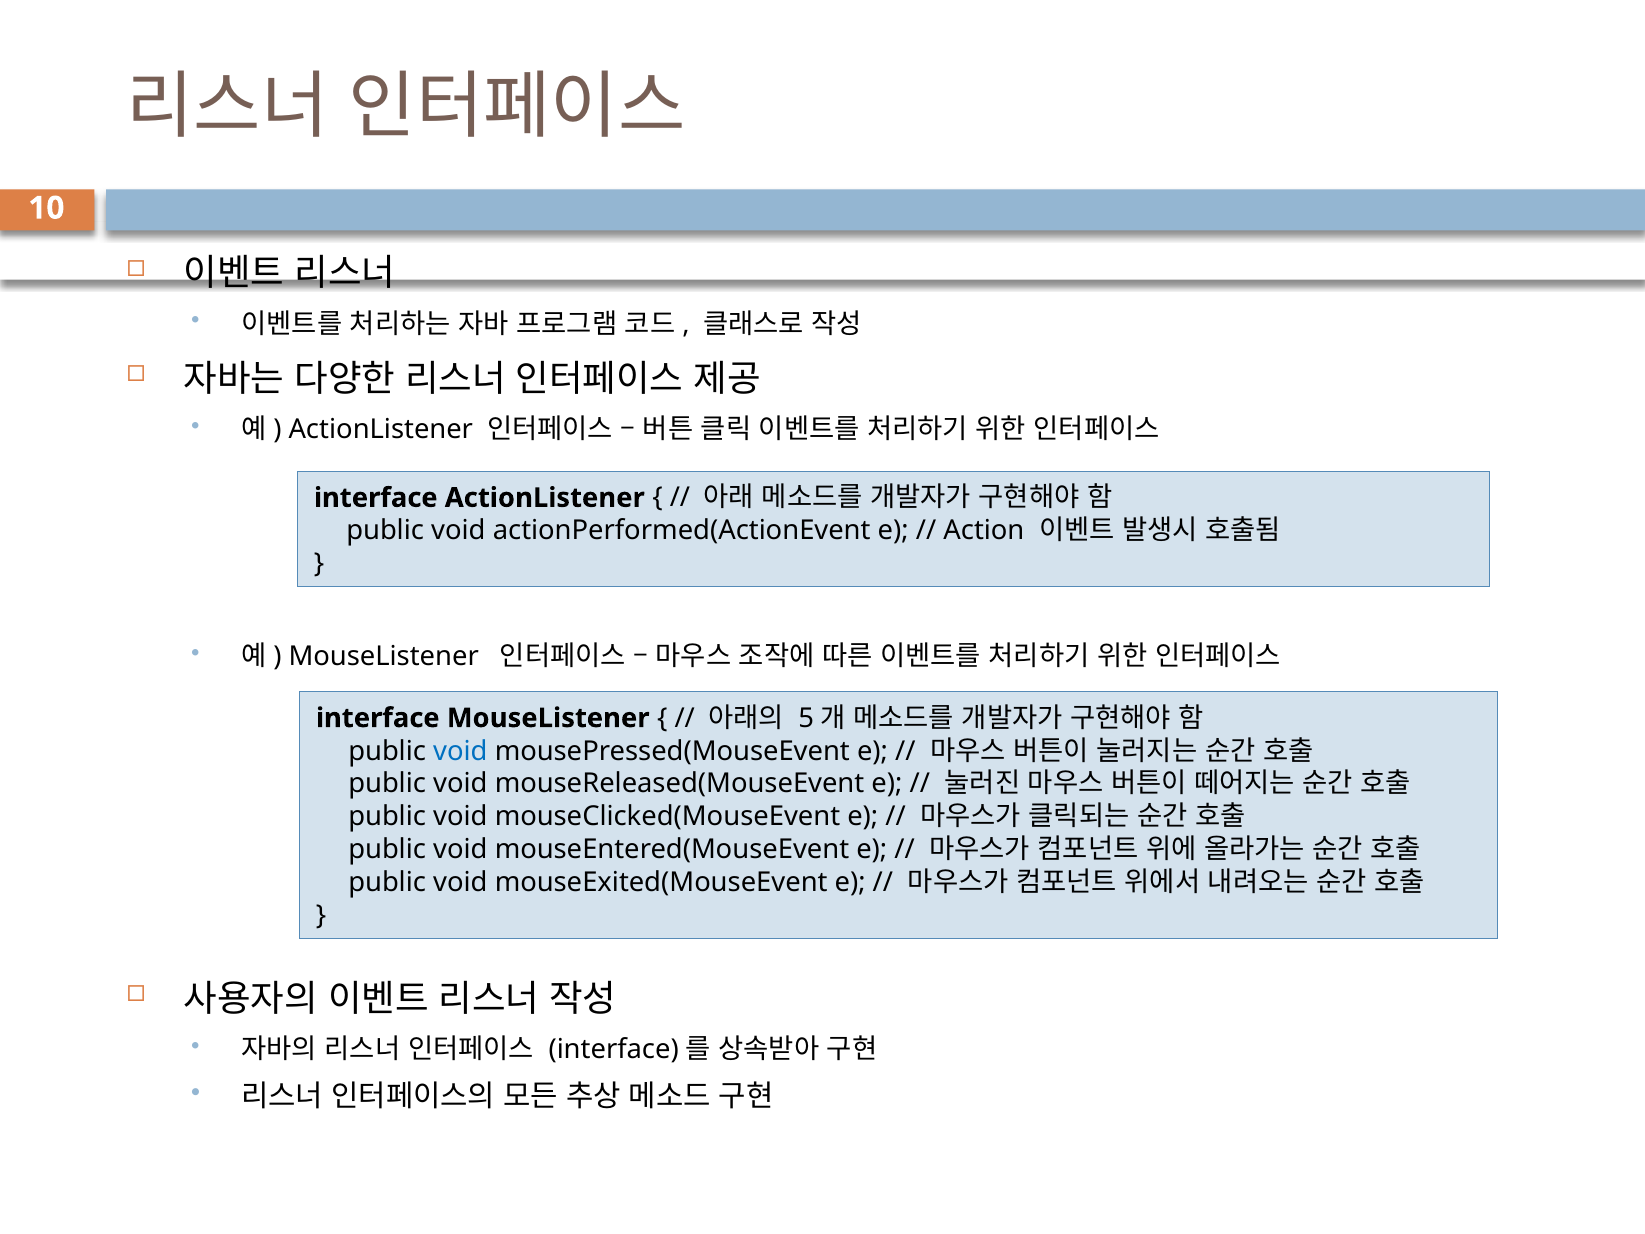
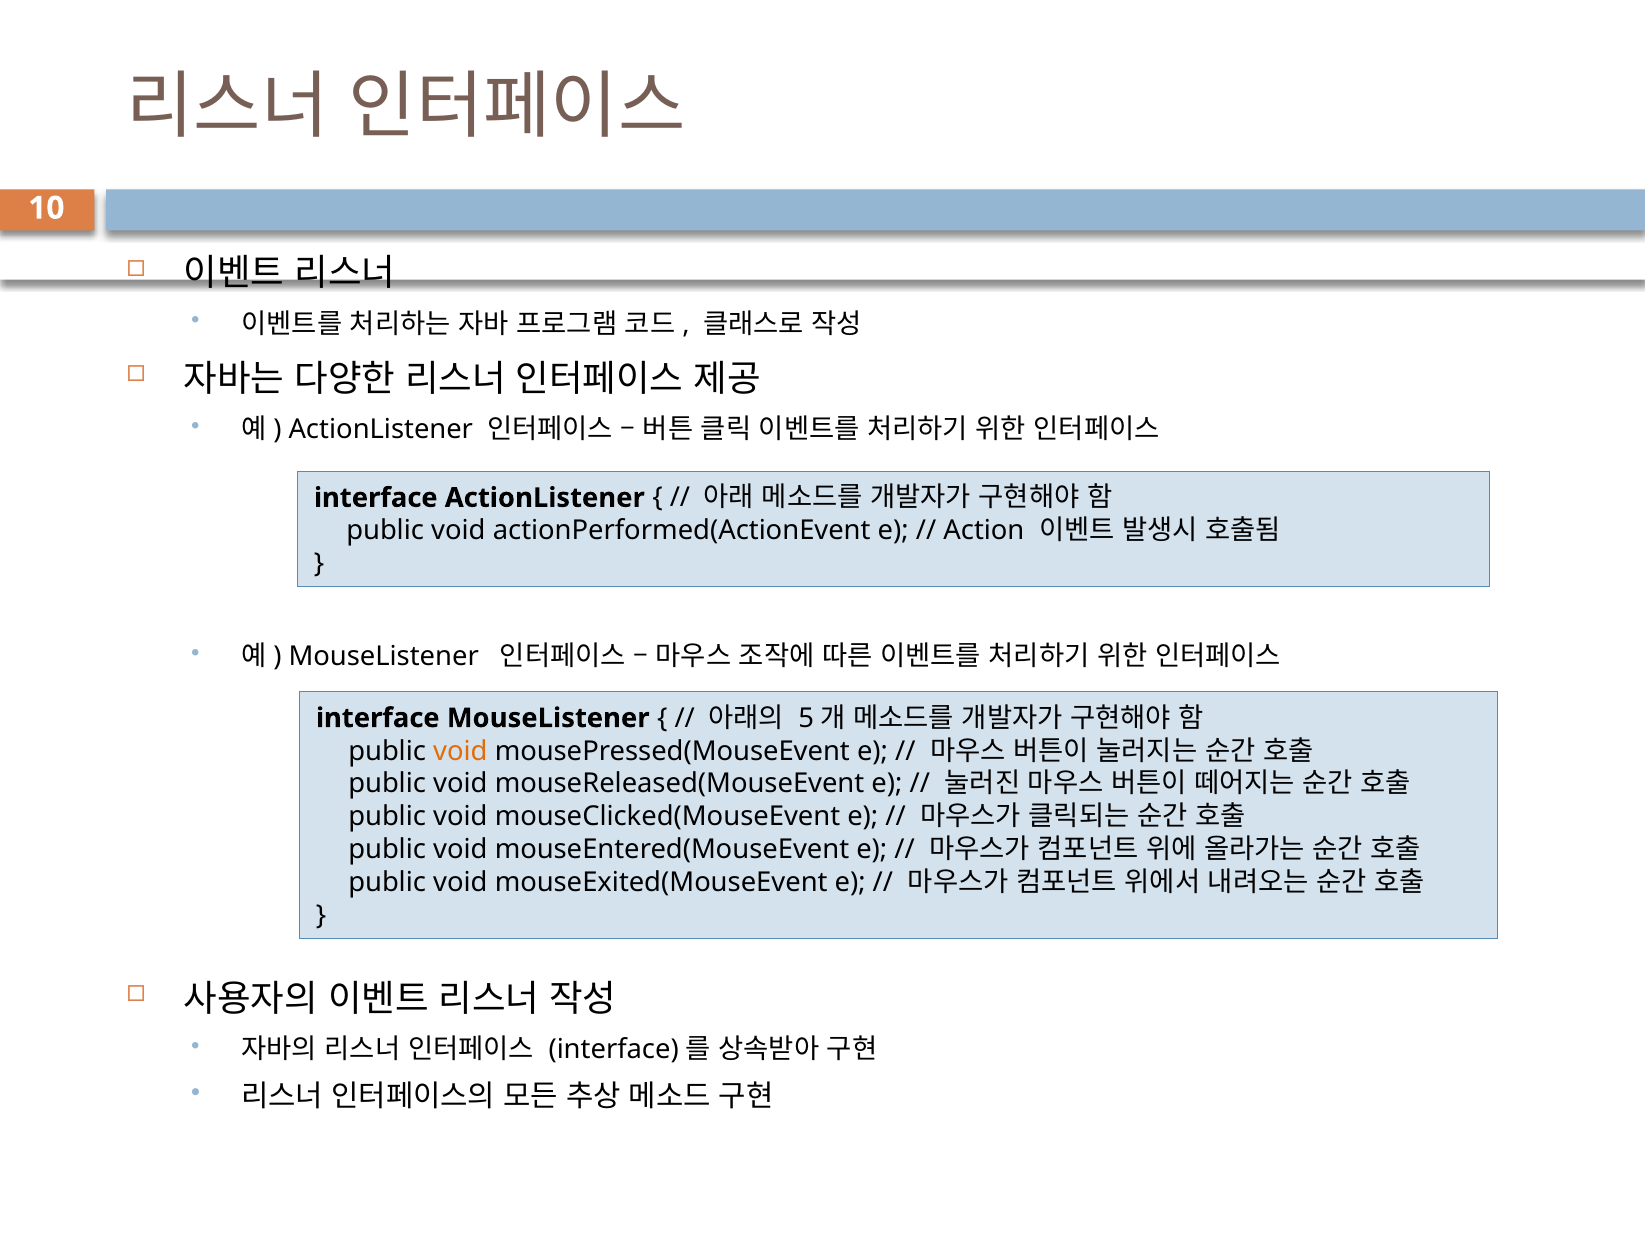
void at (460, 751) colour: blue -> orange
